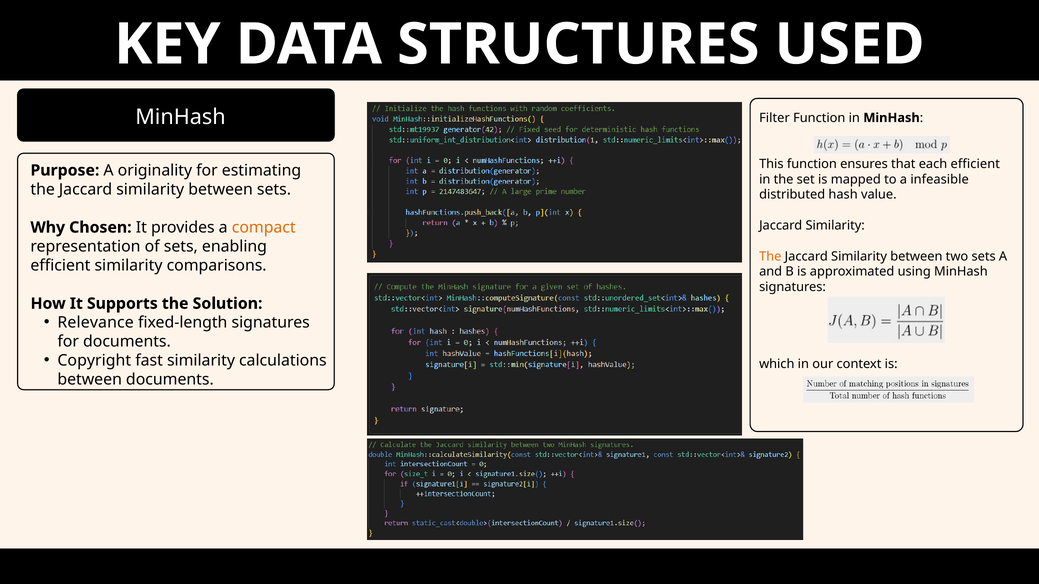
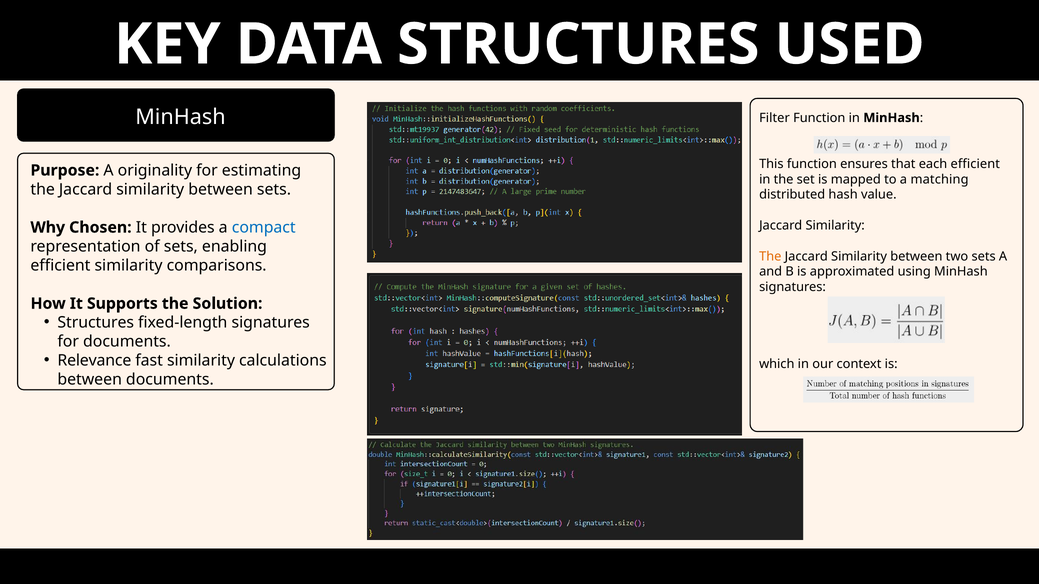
infeasible: infeasible -> matching
compact colour: orange -> blue
Relevance at (96, 323): Relevance -> Structures
Copyright: Copyright -> Relevance
